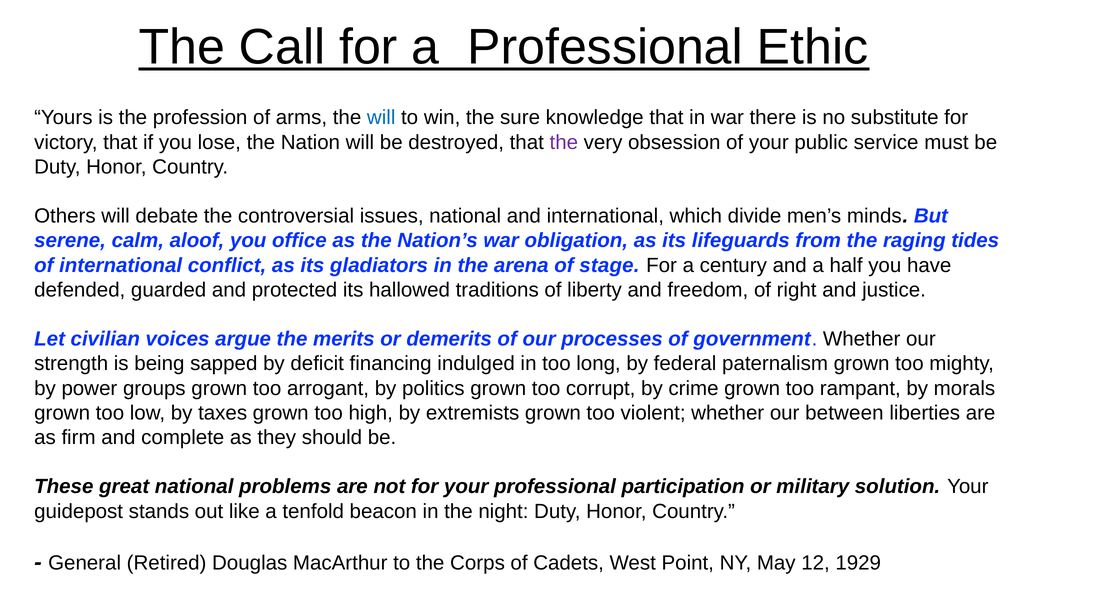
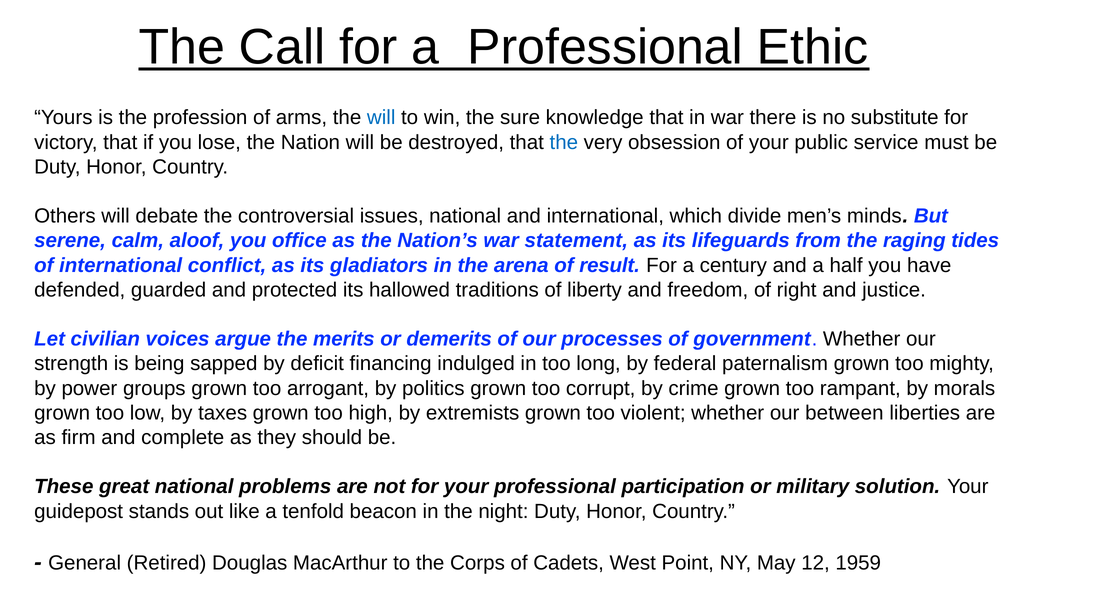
the at (564, 142) colour: purple -> blue
obligation: obligation -> statement
stage: stage -> result
1929: 1929 -> 1959
